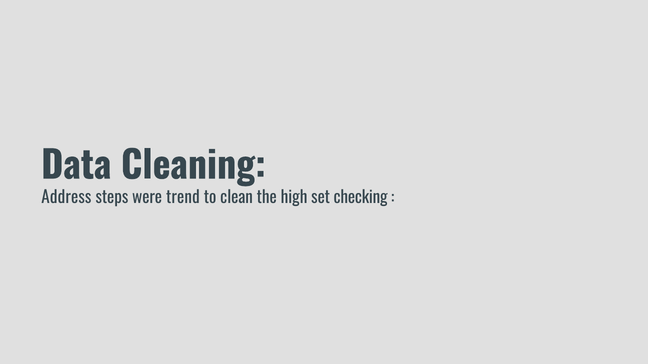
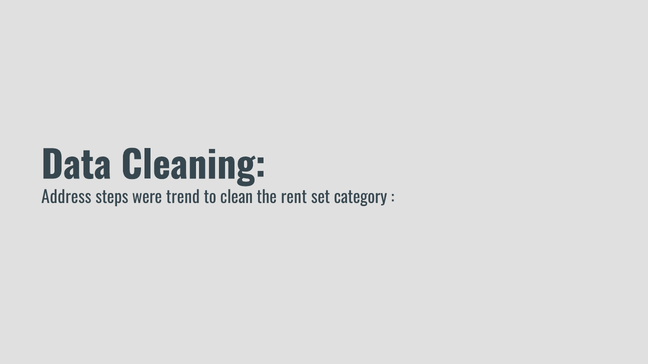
high: high -> rent
checking: checking -> category
